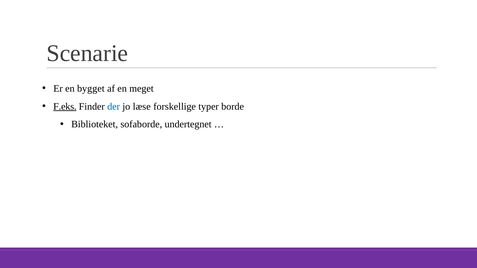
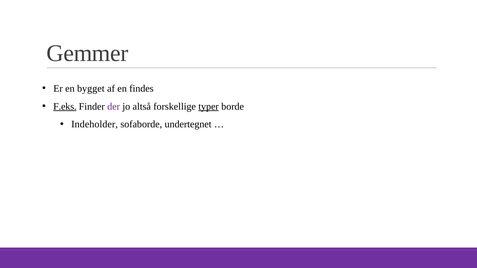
Scenarie: Scenarie -> Gemmer
meget: meget -> findes
der colour: blue -> purple
læse: læse -> altså
typer underline: none -> present
Biblioteket: Biblioteket -> Indeholder
